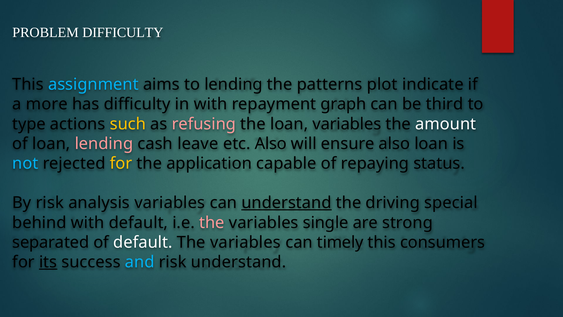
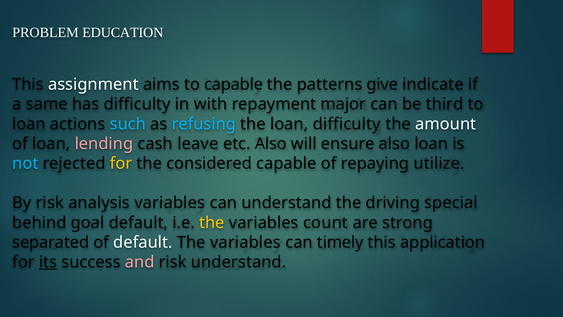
PROBLEM DIFFICULTY: DIFFICULTY -> EDUCATION
assignment colour: light blue -> white
to lending: lending -> capable
plot: plot -> give
more: more -> same
graph: graph -> major
type at (29, 124): type -> loan
such colour: yellow -> light blue
refusing colour: pink -> light blue
loan variables: variables -> difficulty
application: application -> considered
status: status -> utilize
understand at (286, 203) underline: present -> none
behind with: with -> goal
the at (212, 222) colour: pink -> yellow
single: single -> count
consumers: consumers -> application
and colour: light blue -> pink
